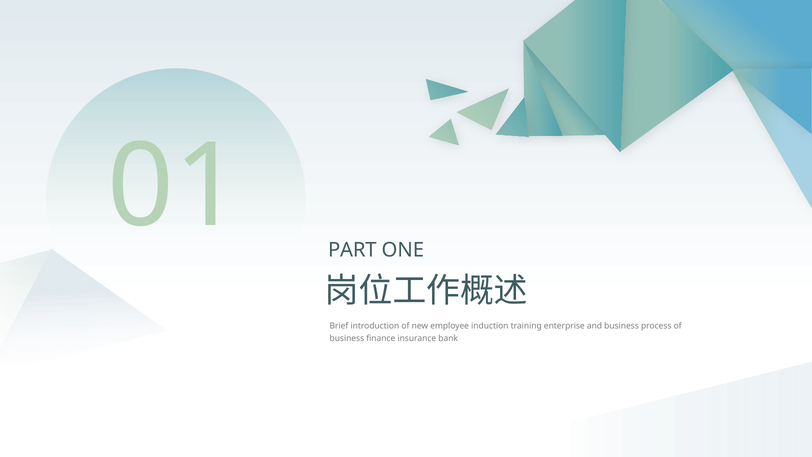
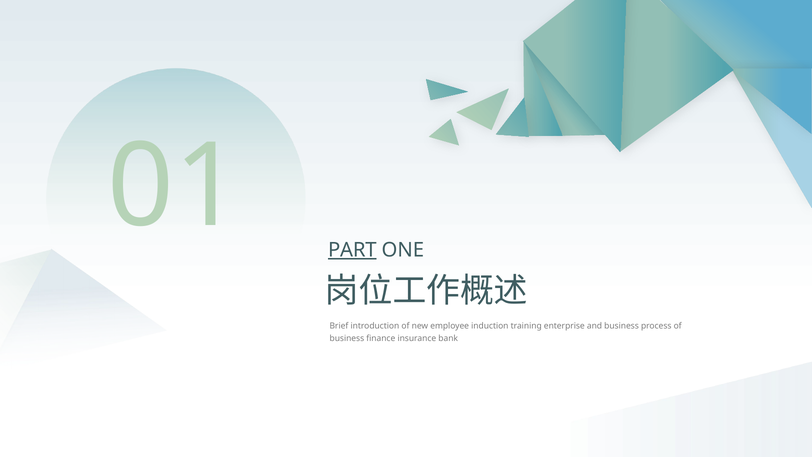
PART underline: none -> present
